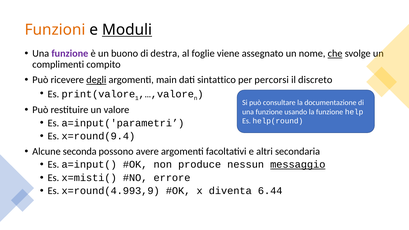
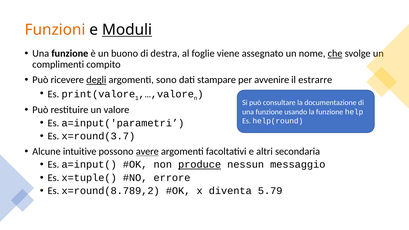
funzione at (70, 54) colour: purple -> black
main: main -> sono
sintattico: sintattico -> stampare
percorsi: percorsi -> avvenire
discreto: discreto -> estrarre
x=round(9.4: x=round(9.4 -> x=round(3.7
seconda: seconda -> intuitive
avere underline: none -> present
produce underline: none -> present
messaggio underline: present -> none
x=misti(: x=misti( -> x=tuple(
x=round(4.993,9: x=round(4.993,9 -> x=round(8.789,2
6.44: 6.44 -> 5.79
